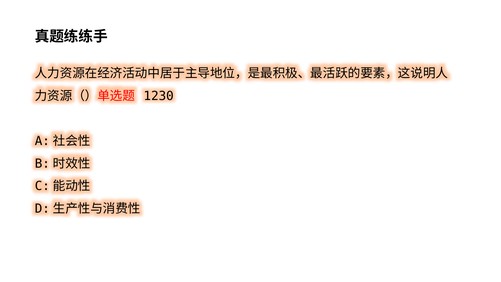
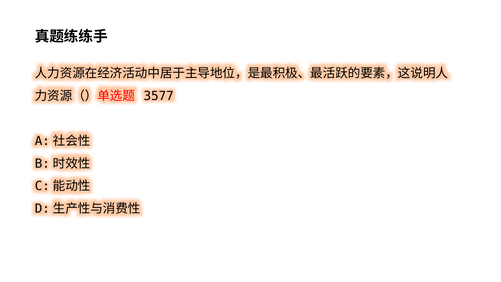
1230: 1230 -> 3577
